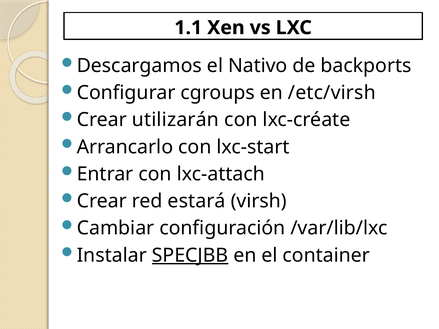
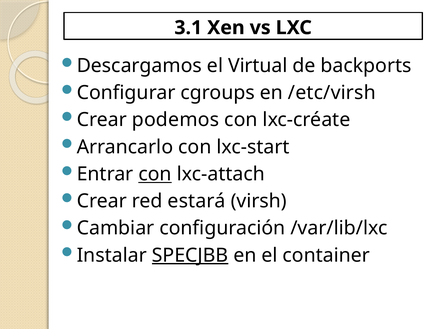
1.1: 1.1 -> 3.1
Nativo: Nativo -> Virtual
utilizarán: utilizarán -> podemos
con at (155, 174) underline: none -> present
